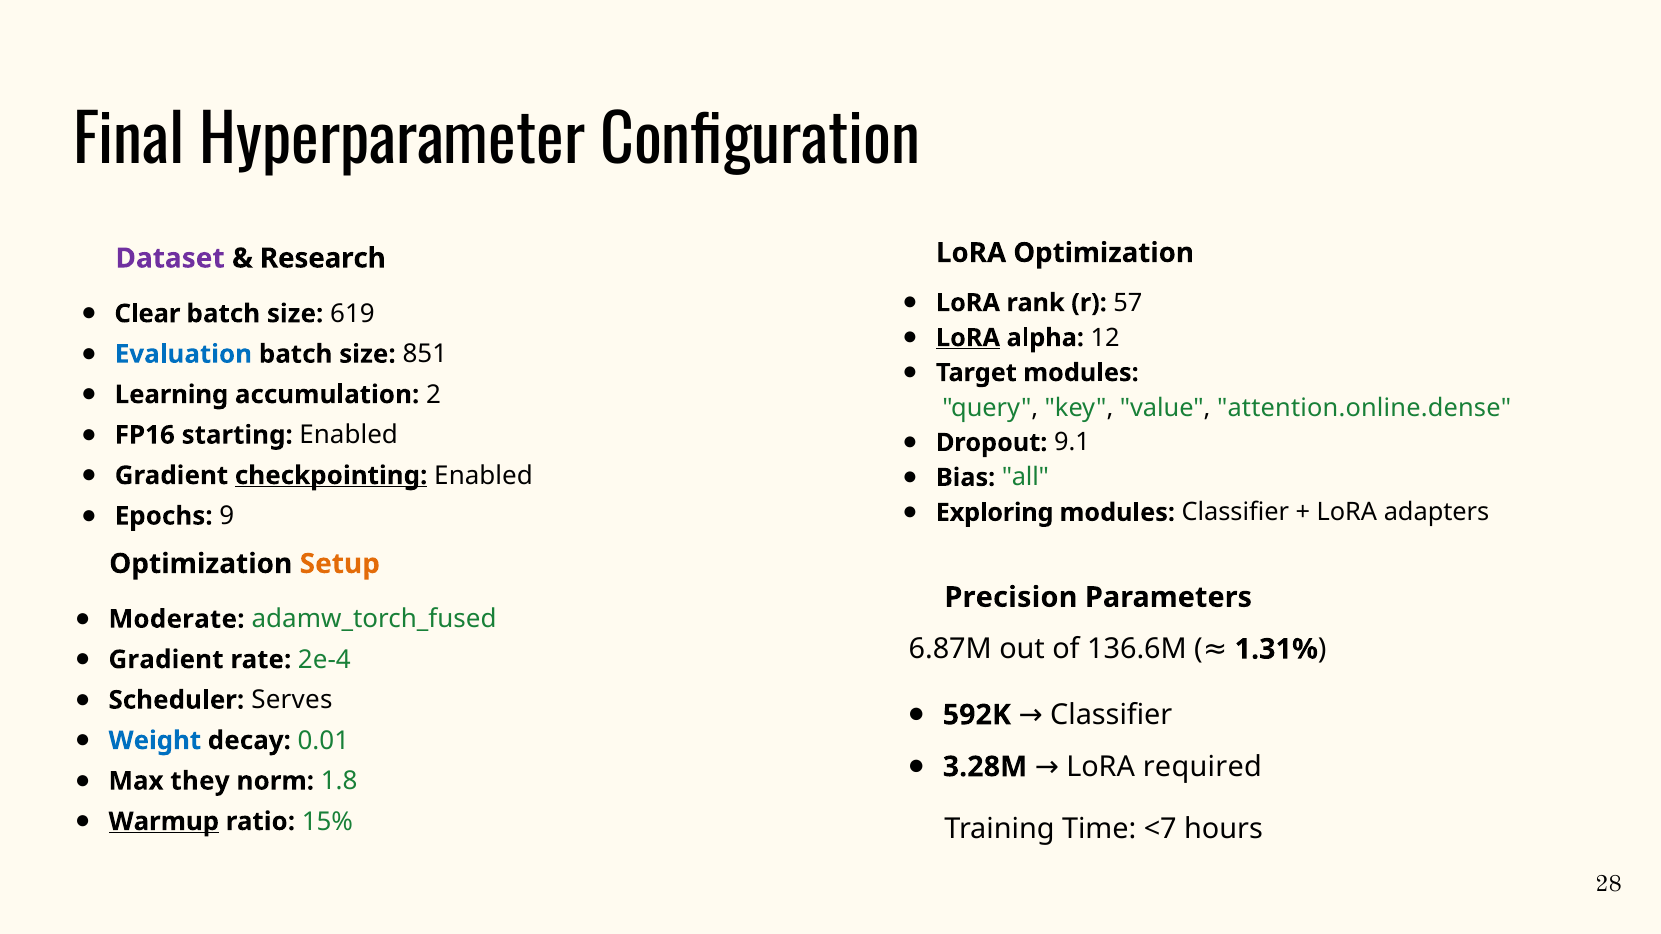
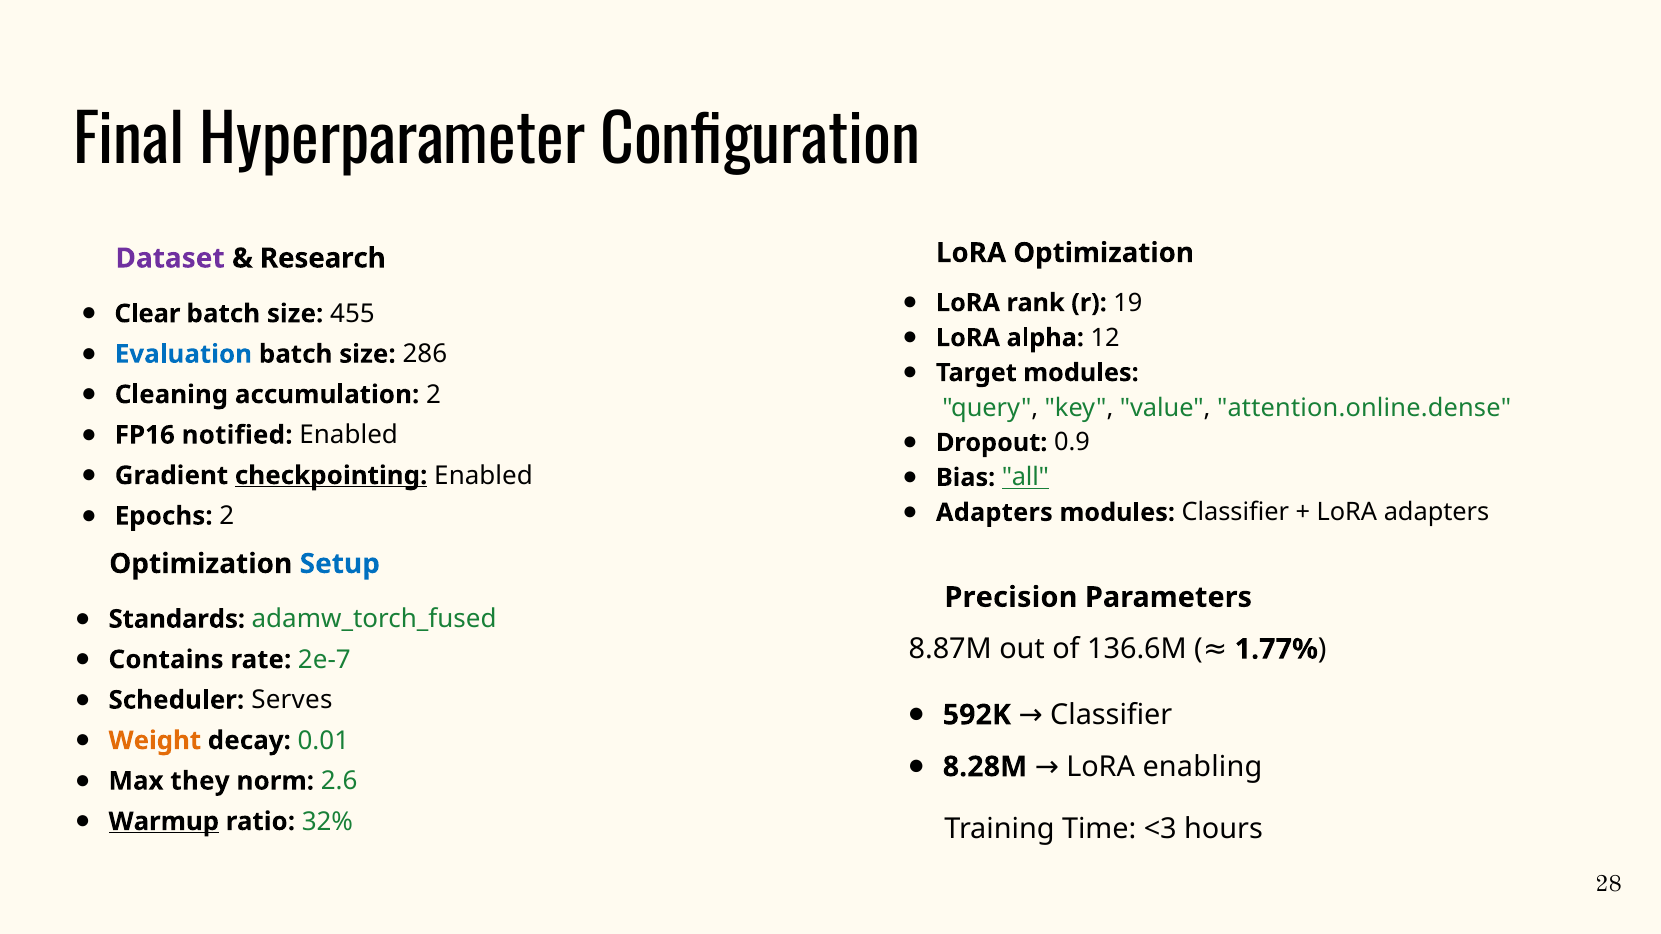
57: 57 -> 19
619: 619 -> 455
LoRA at (968, 338) underline: present -> none
851: 851 -> 286
Learning: Learning -> Cleaning
starting: starting -> notified
9.1: 9.1 -> 0.9
all underline: none -> present
Exploring at (995, 513): Exploring -> Adapters
Epochs 9: 9 -> 2
Setup colour: orange -> blue
Moderate: Moderate -> Standards
6.87M: 6.87M -> 8.87M
1.31%: 1.31% -> 1.77%
Gradient at (166, 660): Gradient -> Contains
2e-4: 2e-4 -> 2e-7
Weight colour: blue -> orange
3.28M: 3.28M -> 8.28M
required: required -> enabling
1.8: 1.8 -> 2.6
15%: 15% -> 32%
<7: <7 -> <3
